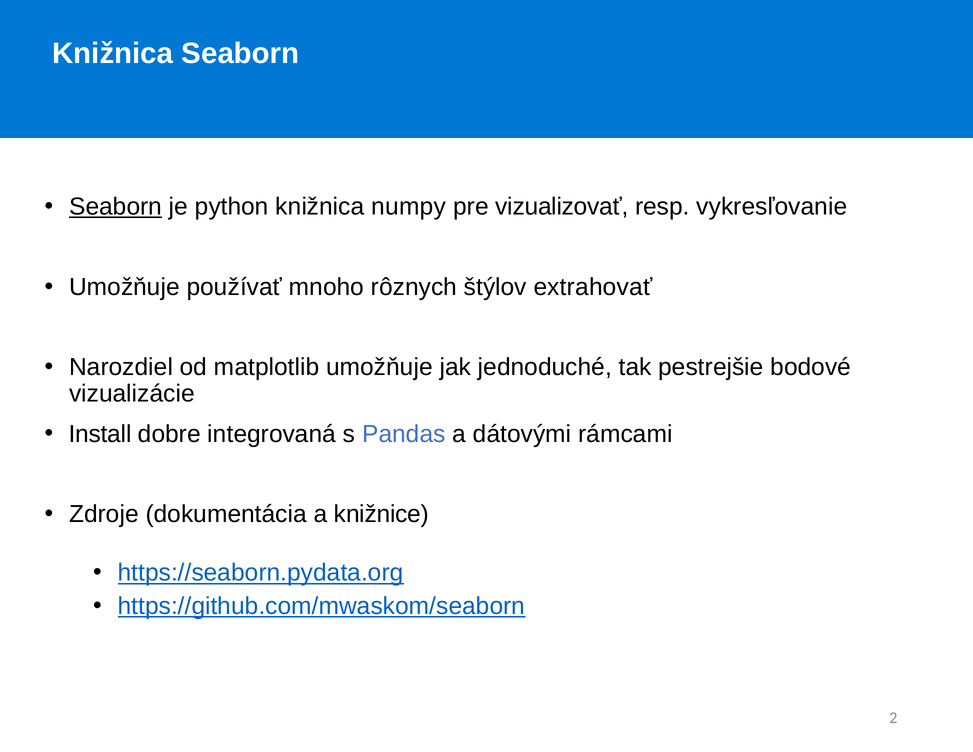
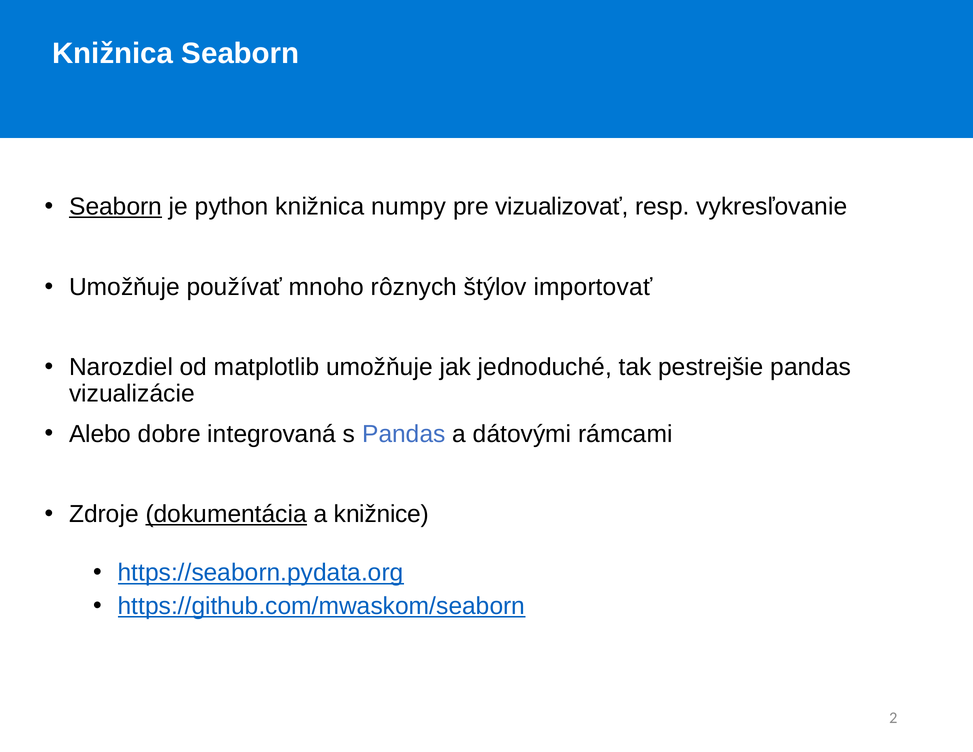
extrahovať: extrahovať -> importovať
pestrejšie bodové: bodové -> pandas
Install: Install -> Alebo
dokumentácia underline: none -> present
